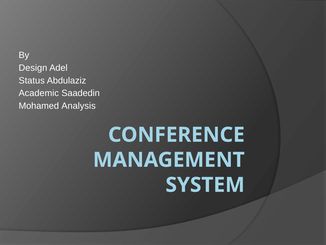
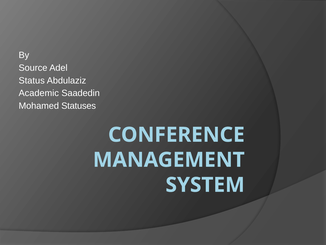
Design: Design -> Source
Analysis: Analysis -> Statuses
